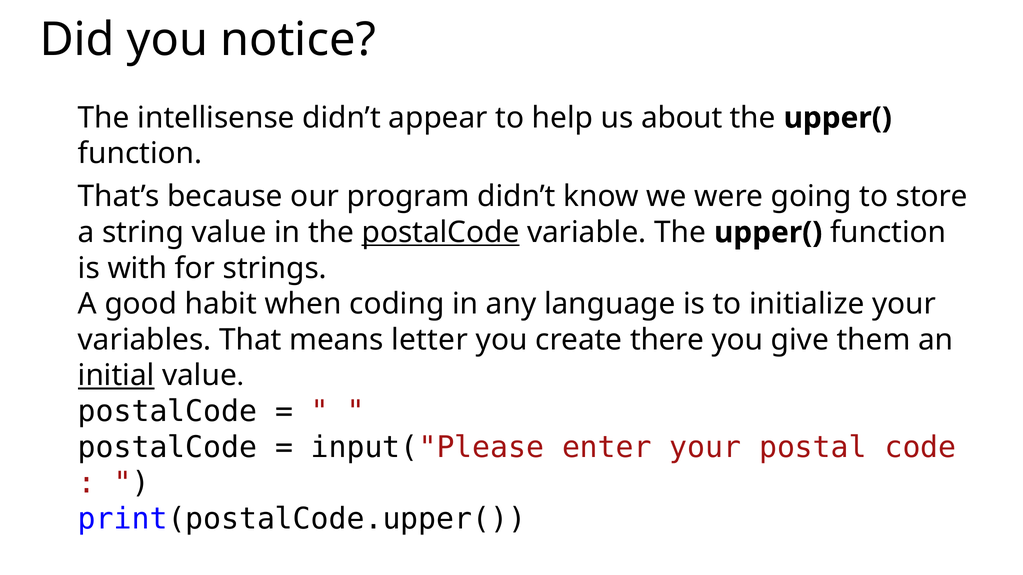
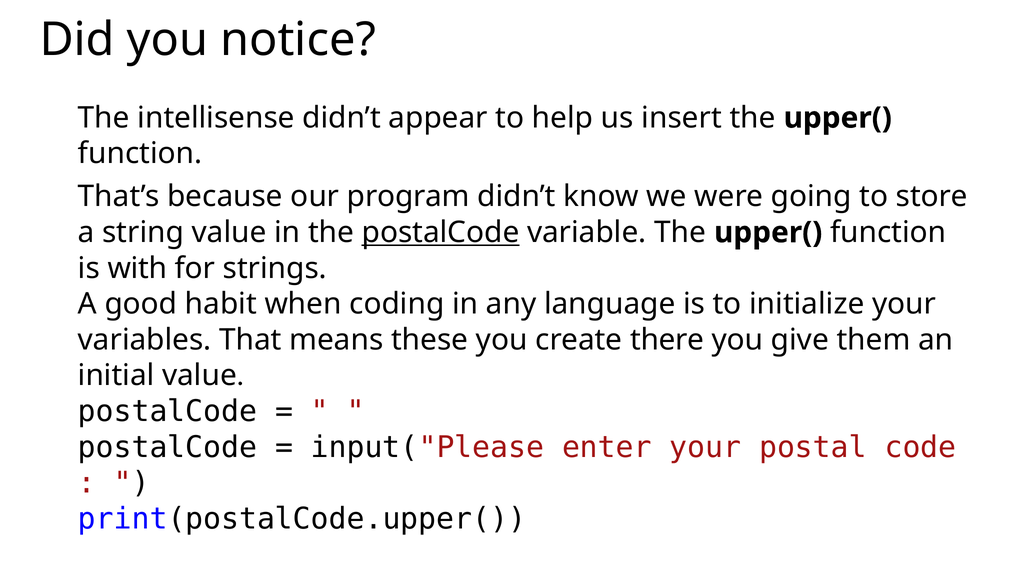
about: about -> insert
letter: letter -> these
initial underline: present -> none
